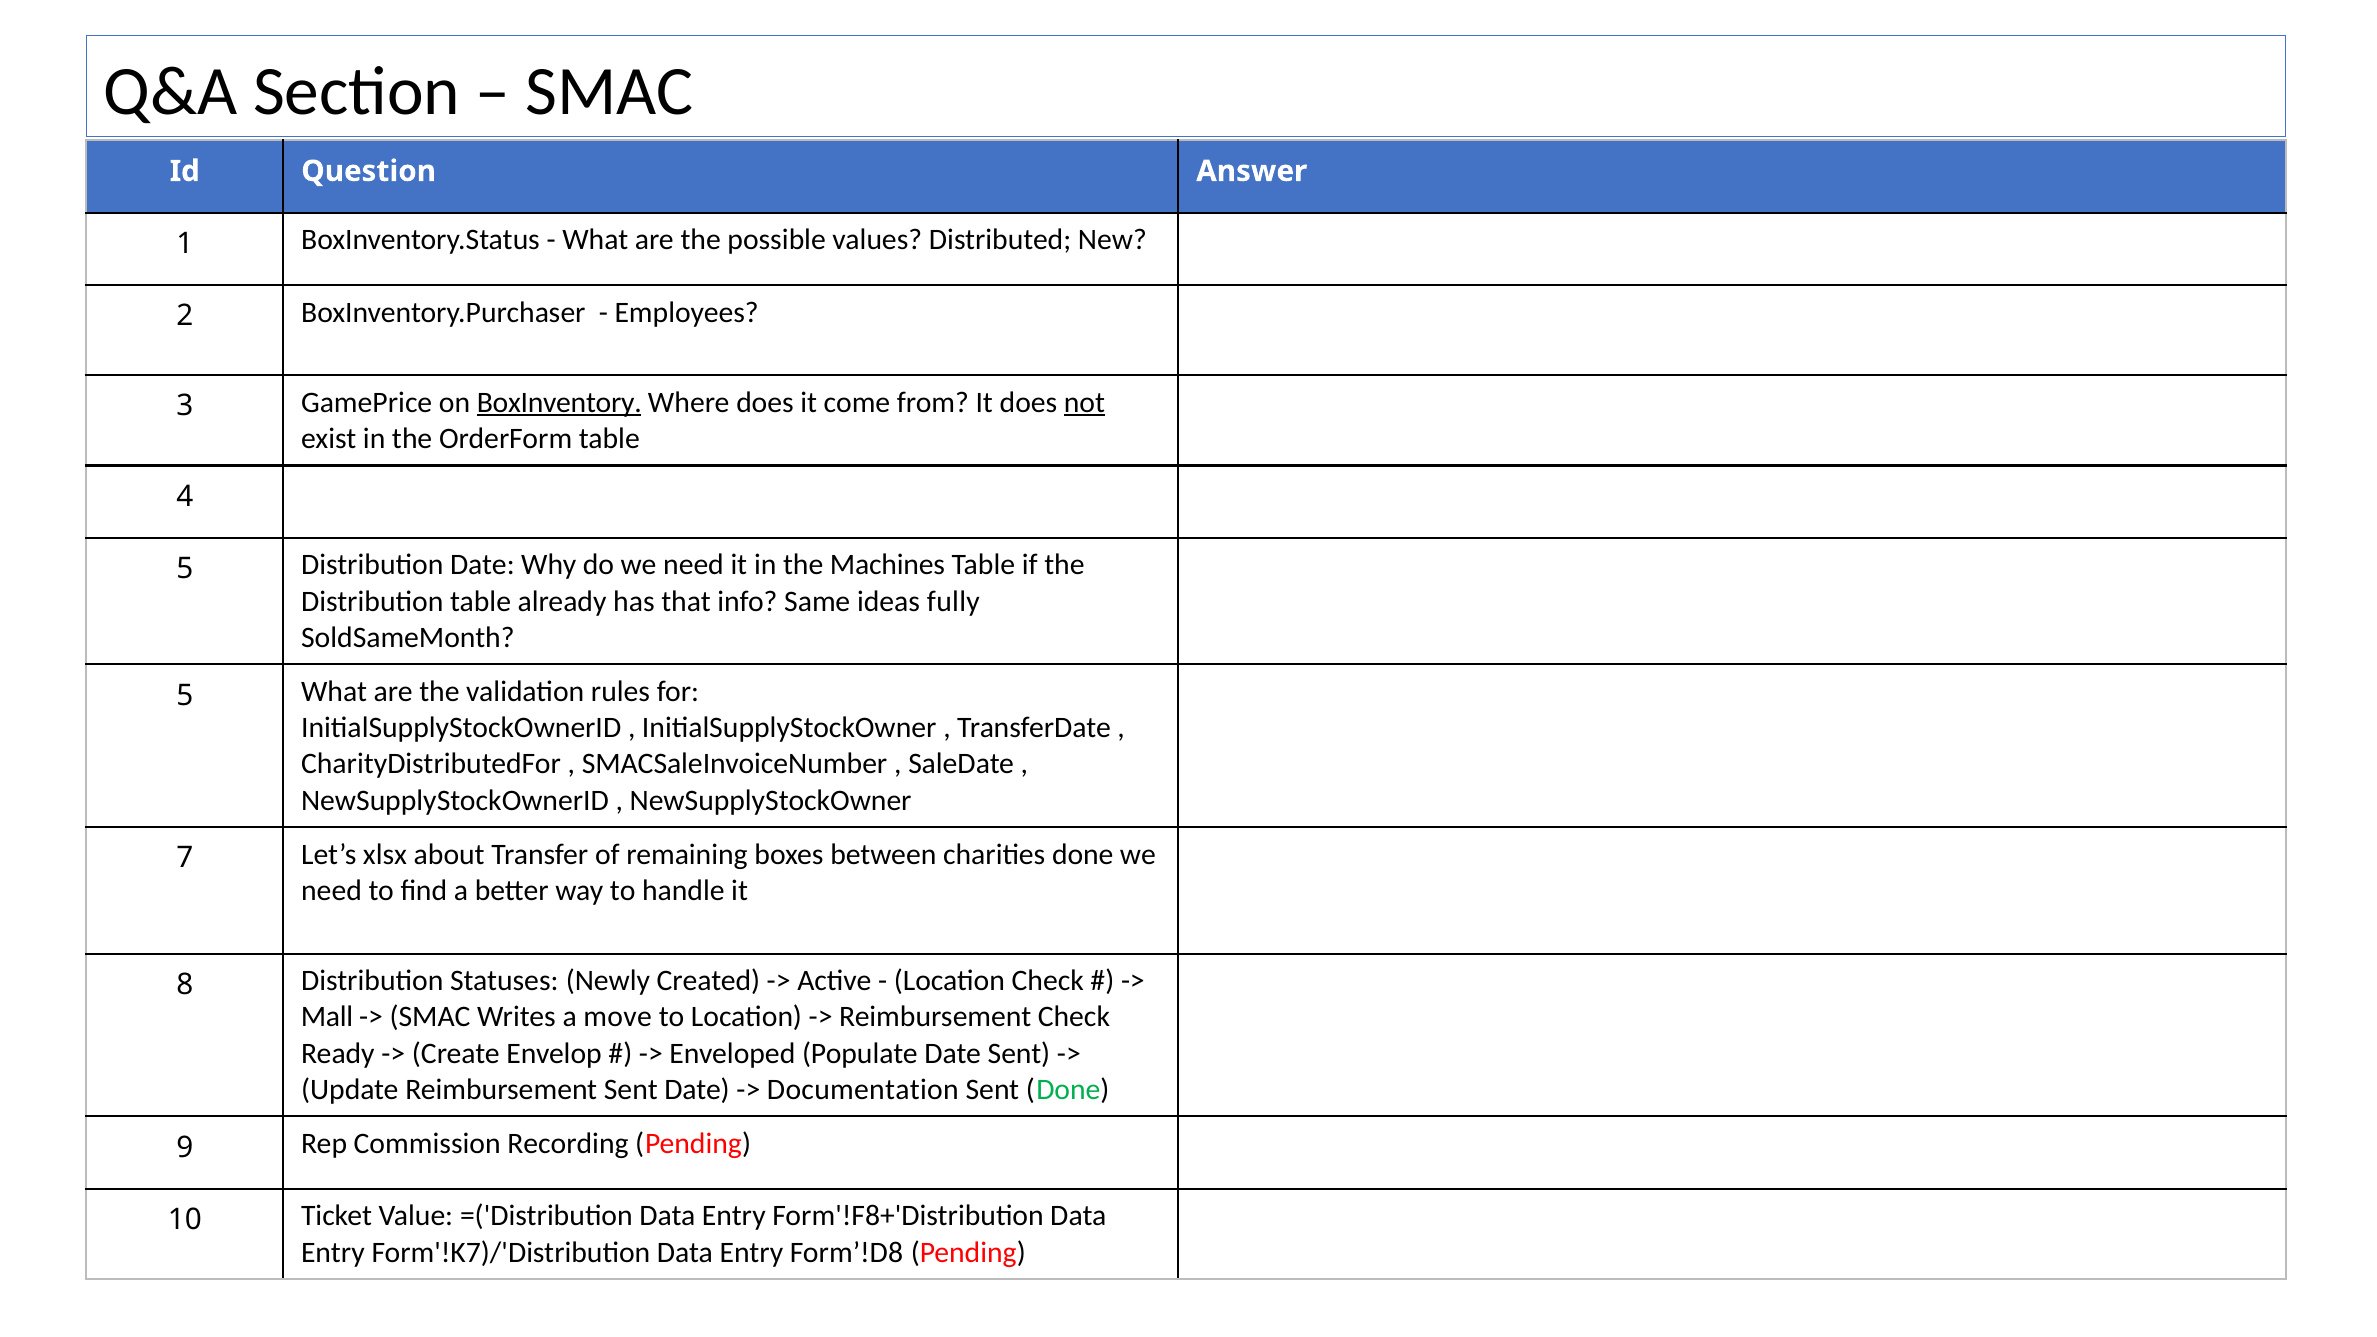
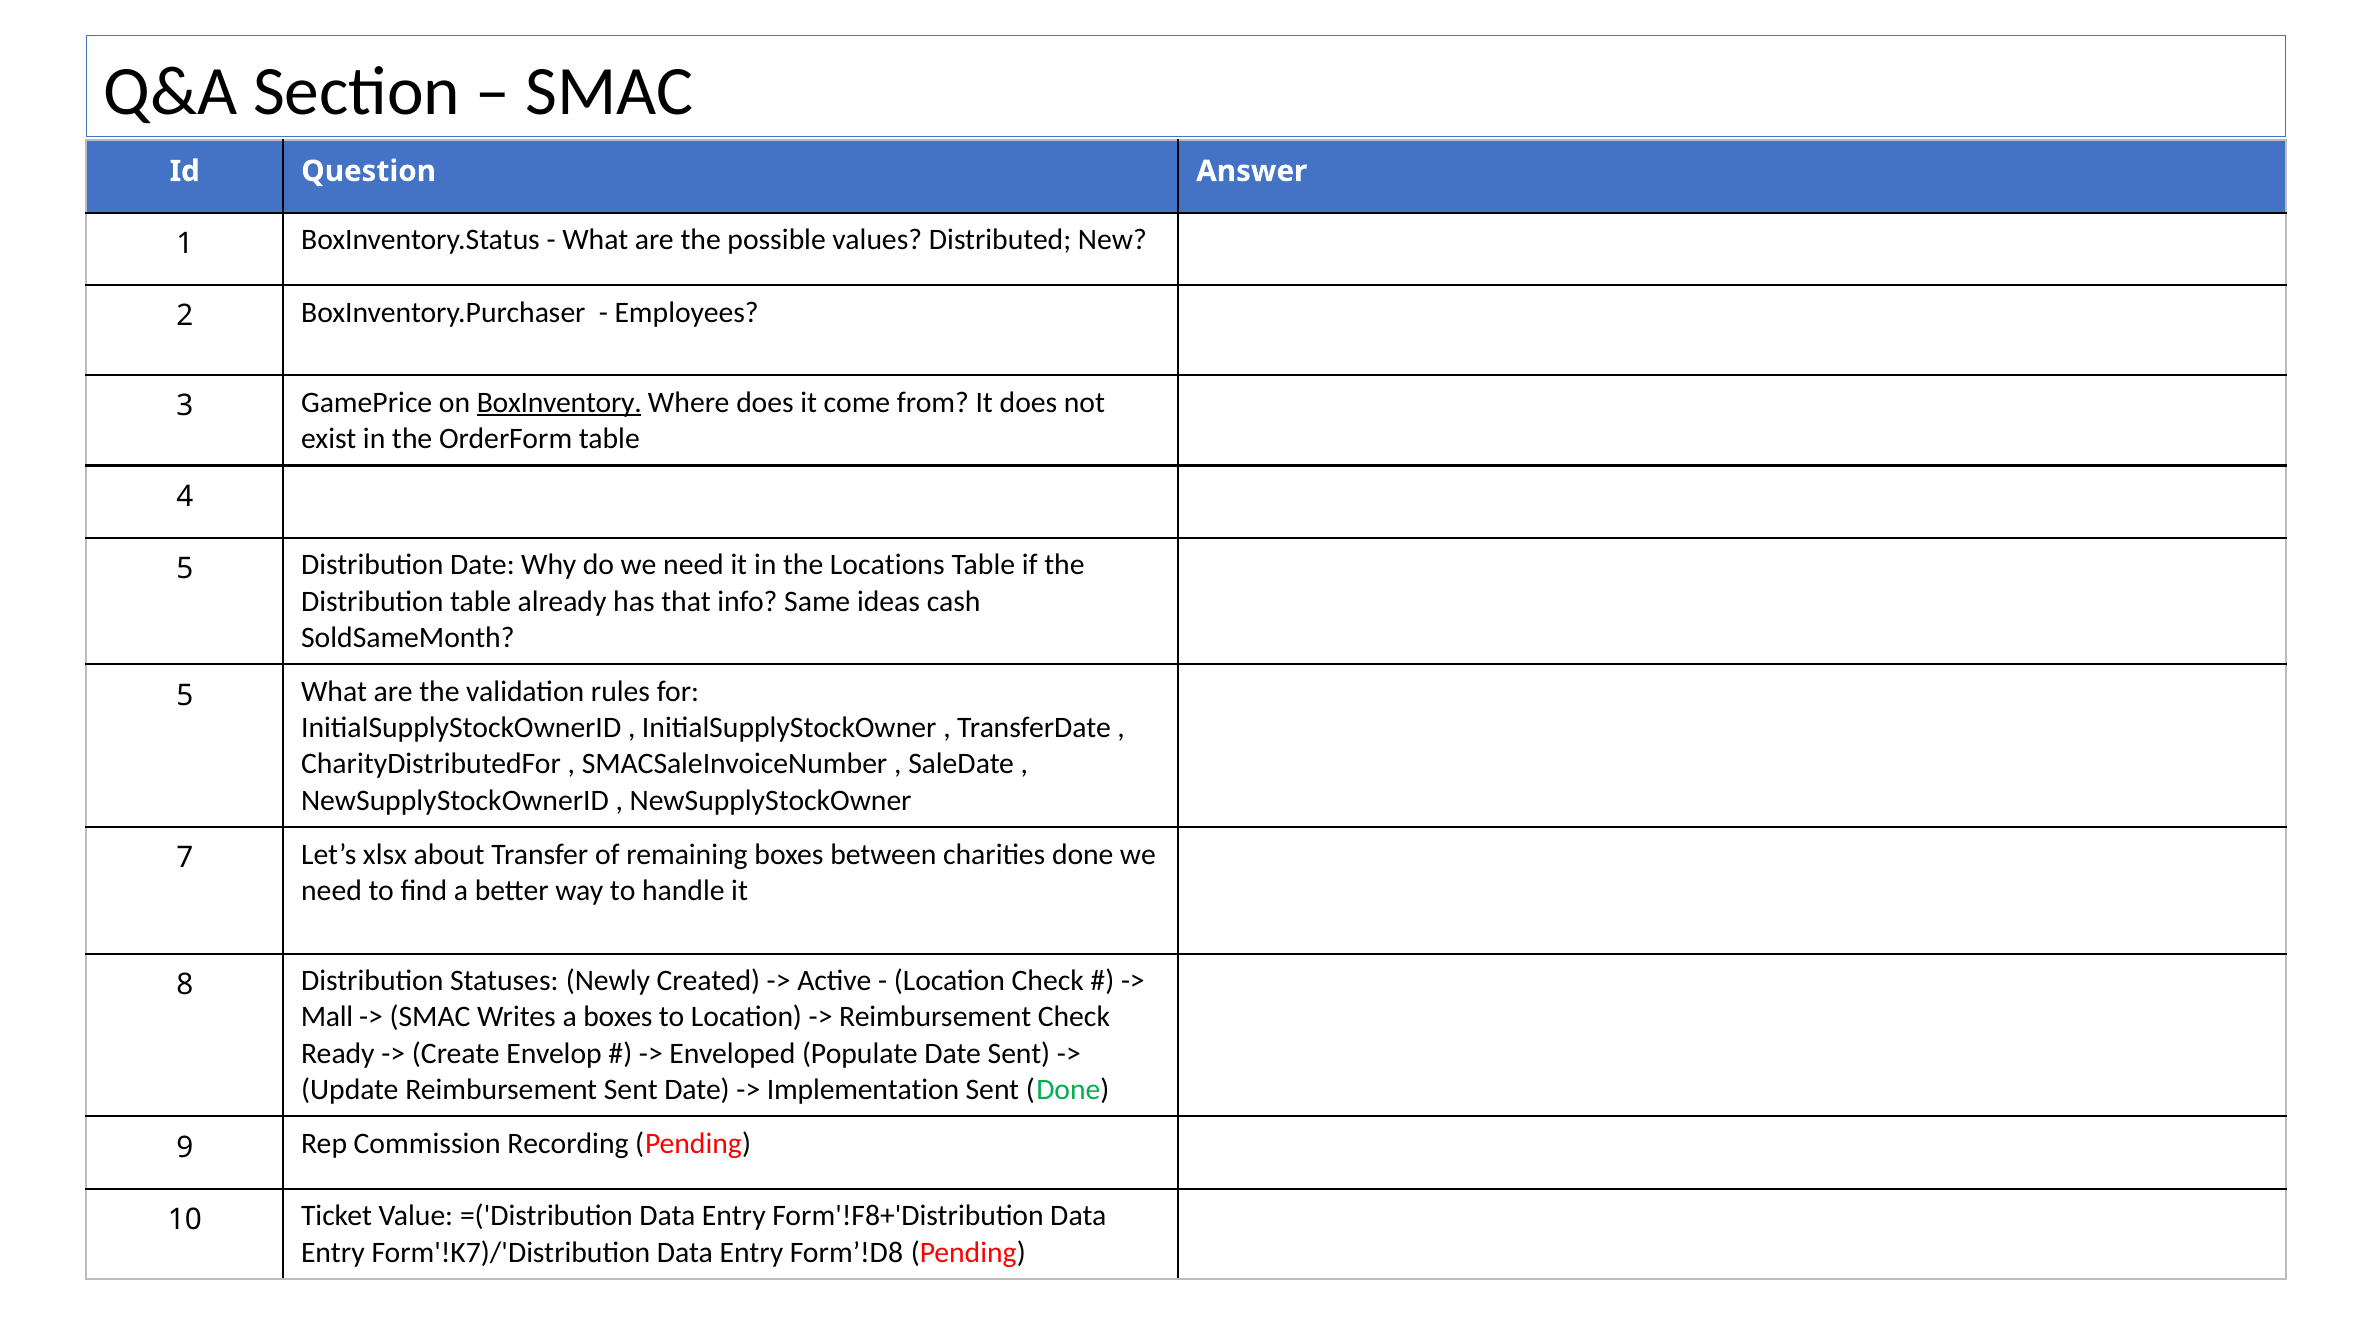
not underline: present -> none
Machines: Machines -> Locations
fully: fully -> cash
a move: move -> boxes
Documentation: Documentation -> Implementation
